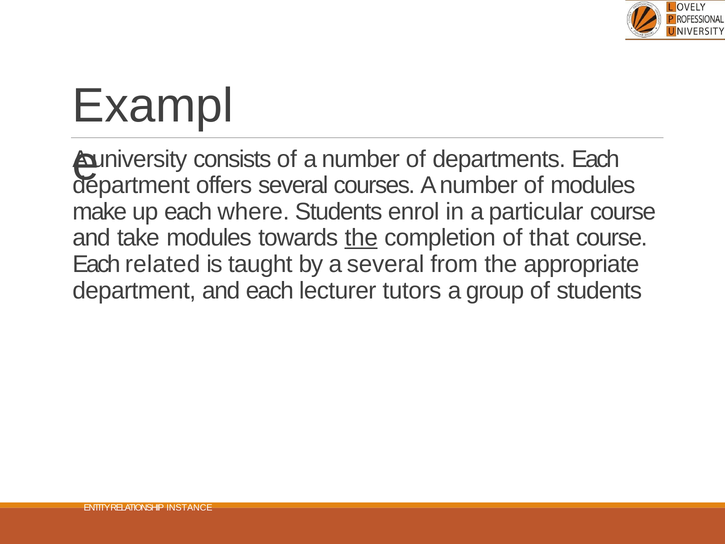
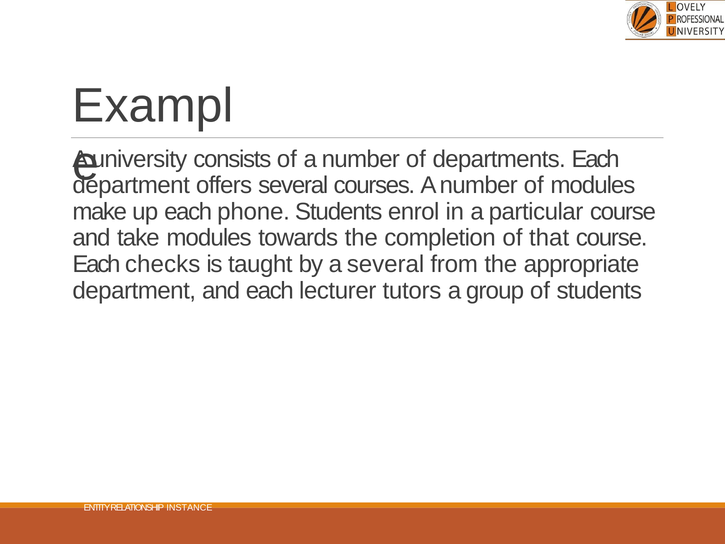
where: where -> phone
the at (361, 238) underline: present -> none
related: related -> checks
